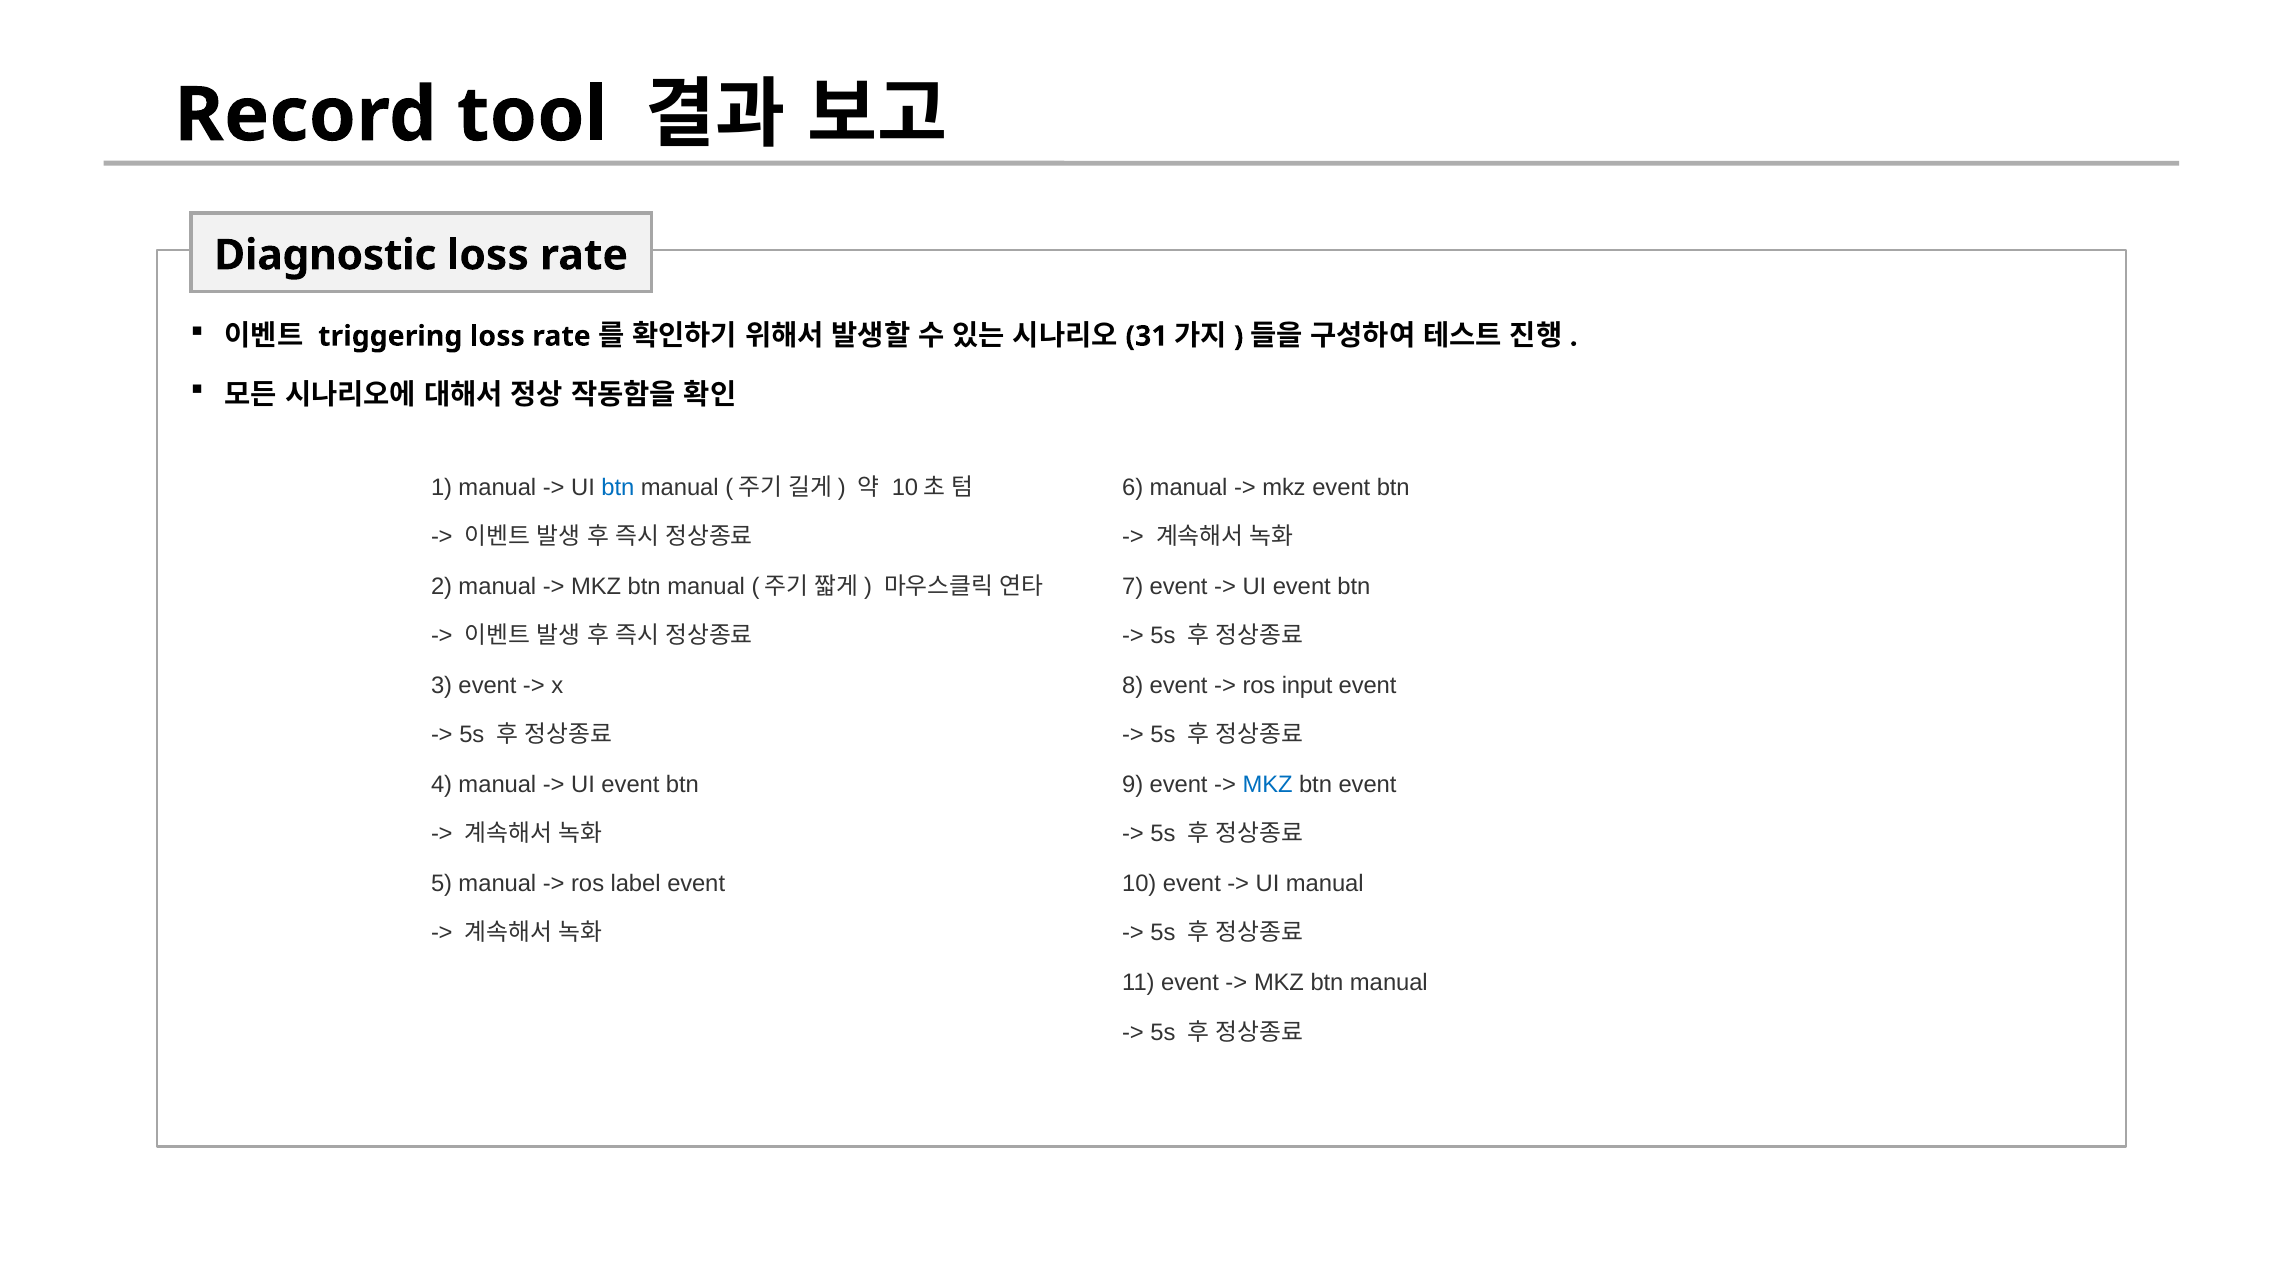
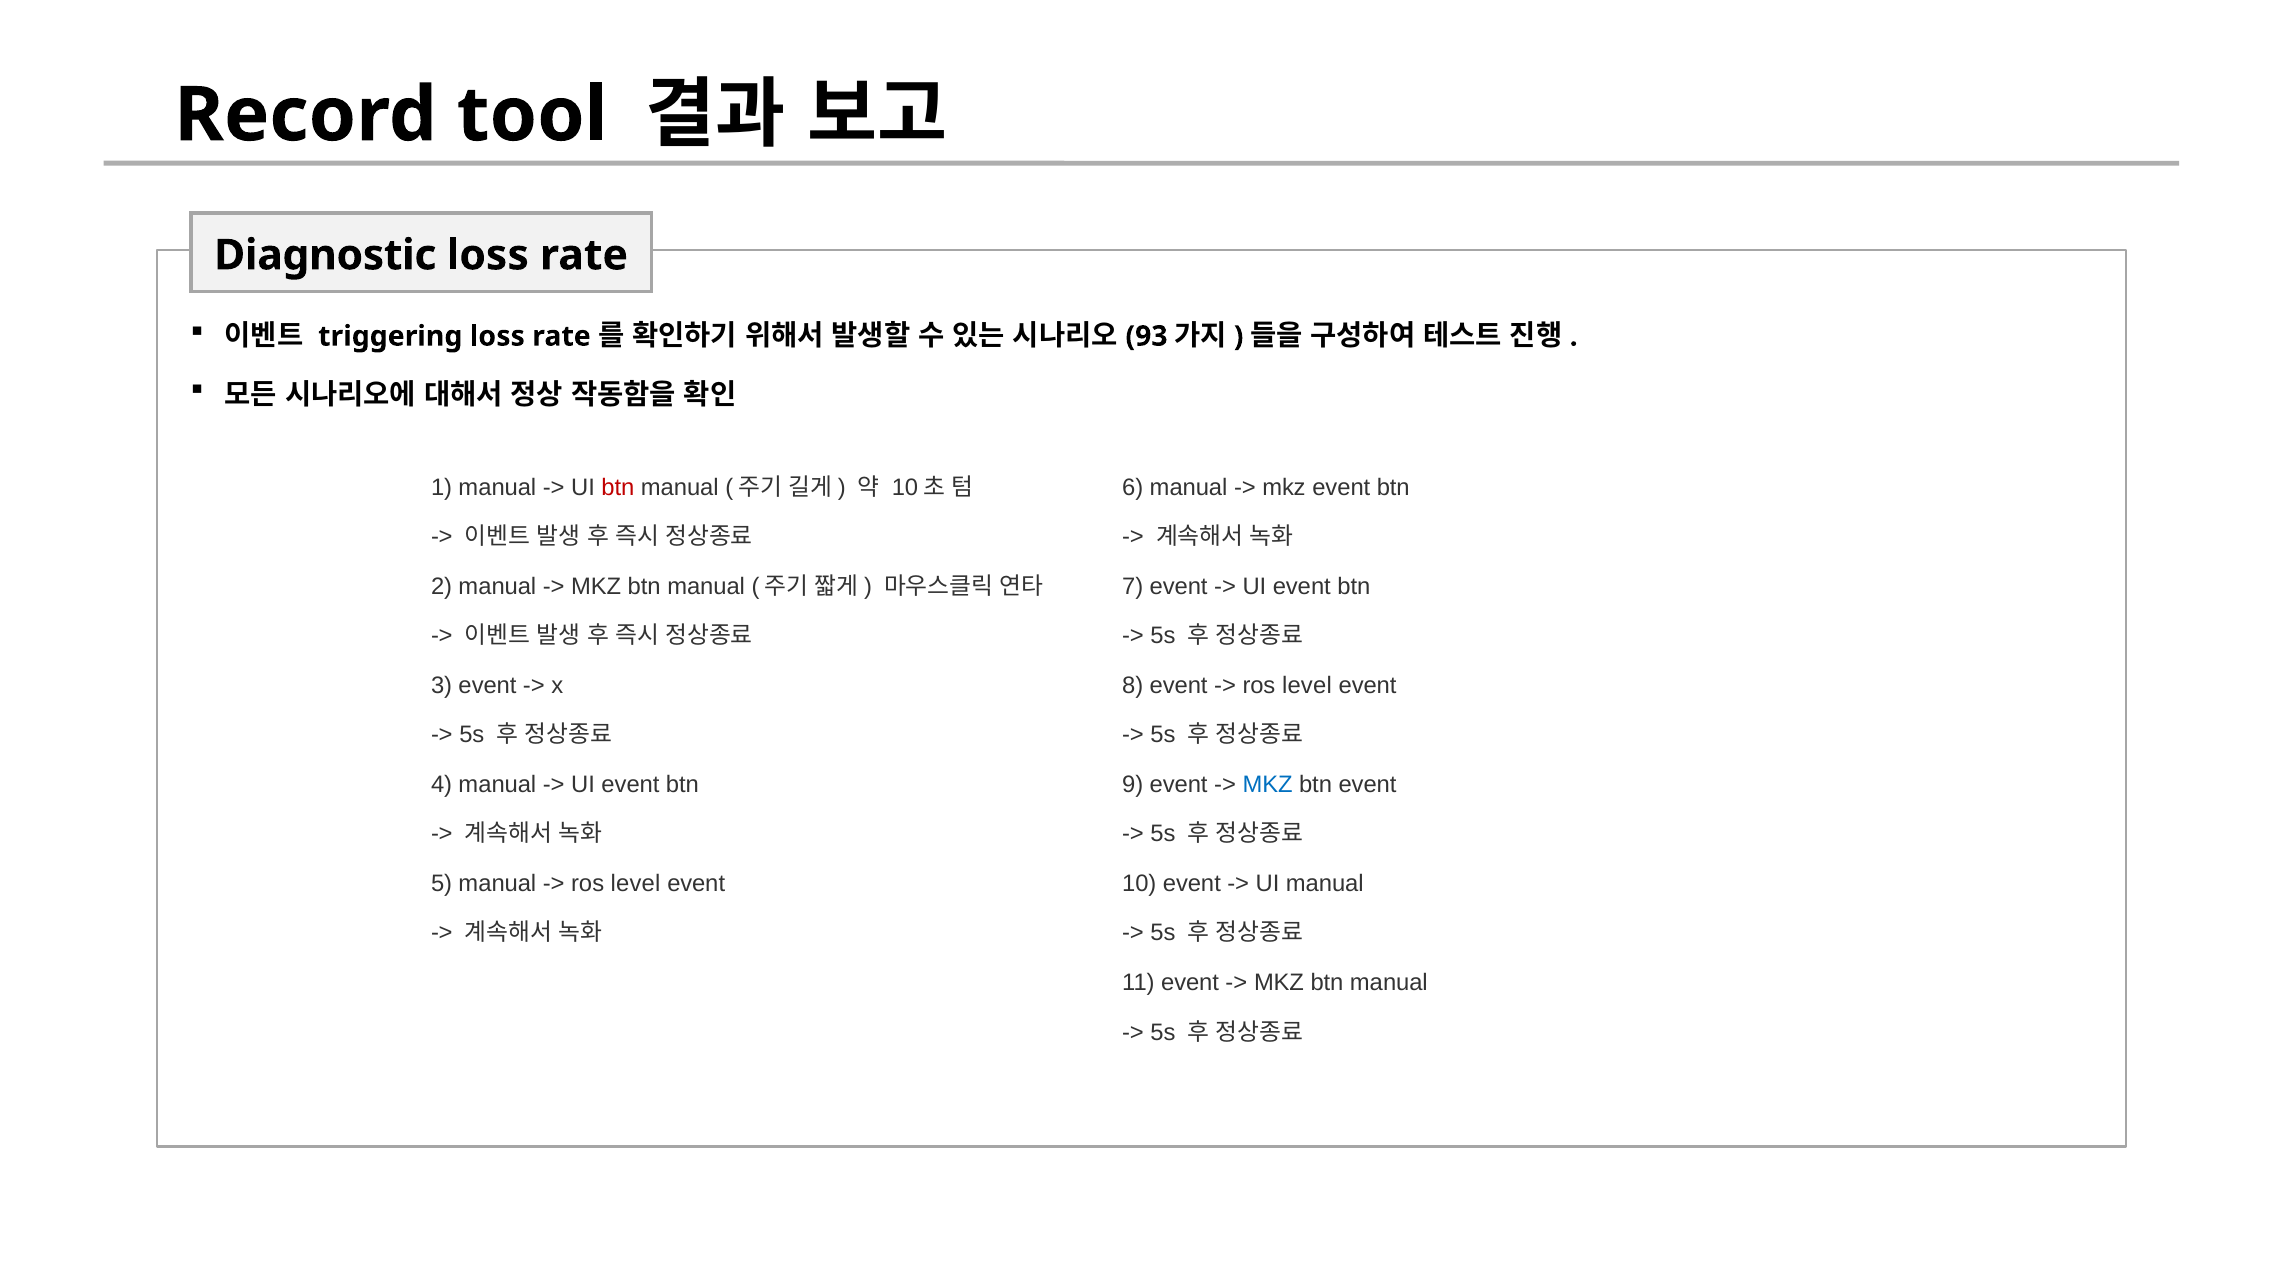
31: 31 -> 93
btn at (618, 487) colour: blue -> red
input at (1307, 685): input -> level
label at (636, 884): label -> level
